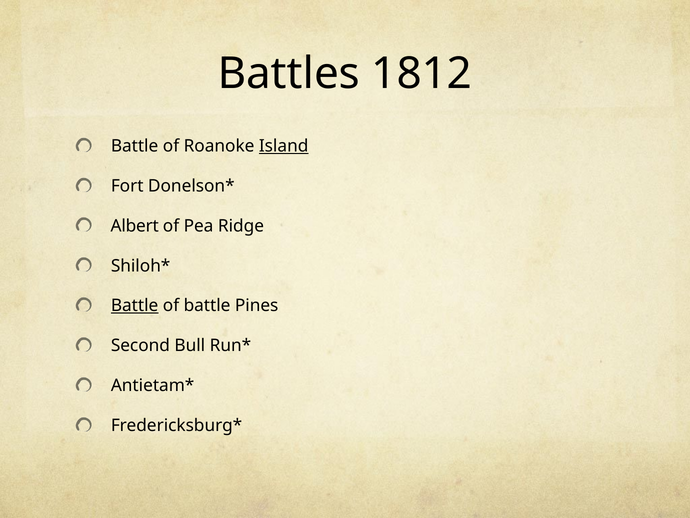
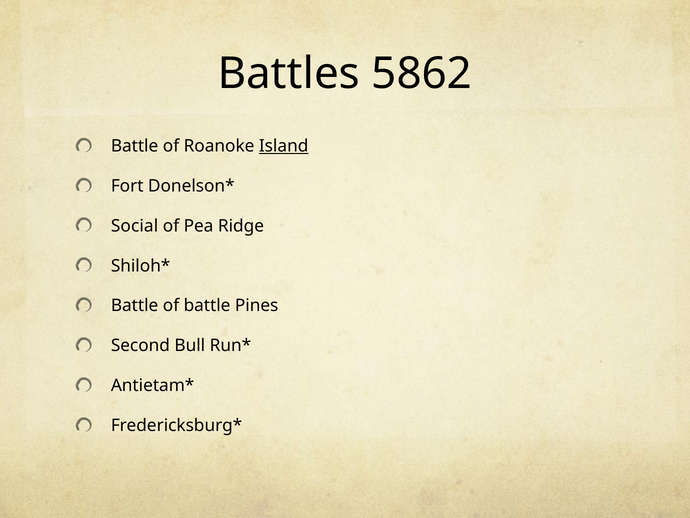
1812: 1812 -> 5862
Albert: Albert -> Social
Battle at (135, 305) underline: present -> none
